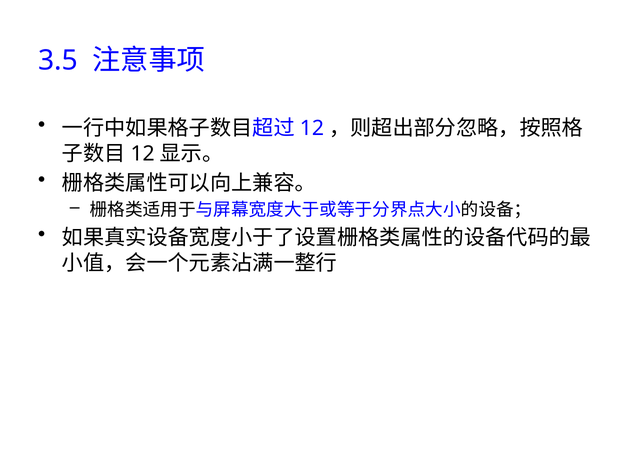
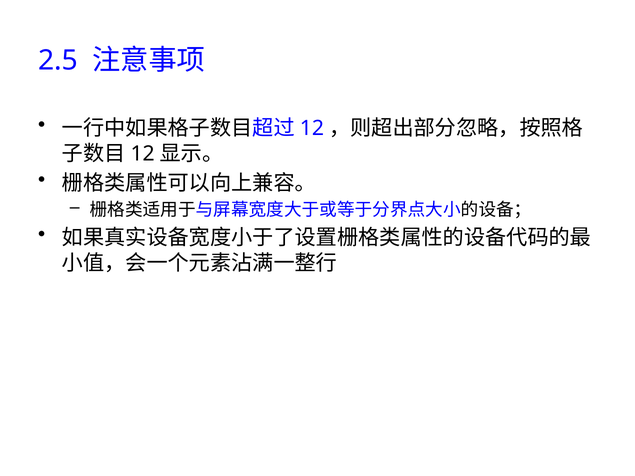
3.5: 3.5 -> 2.5
